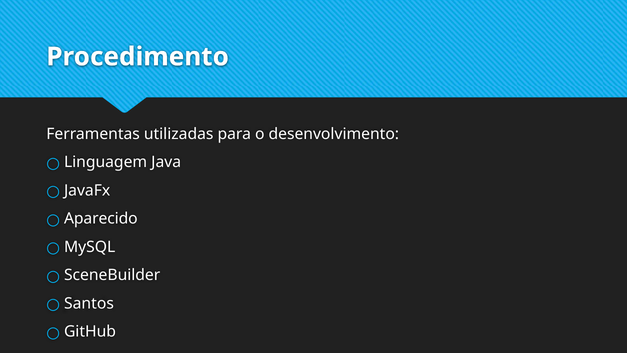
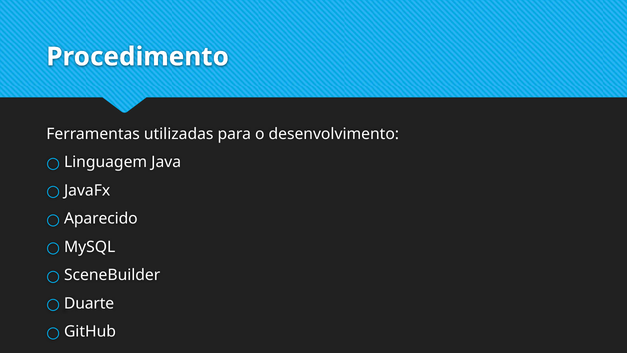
Santos: Santos -> Duarte
